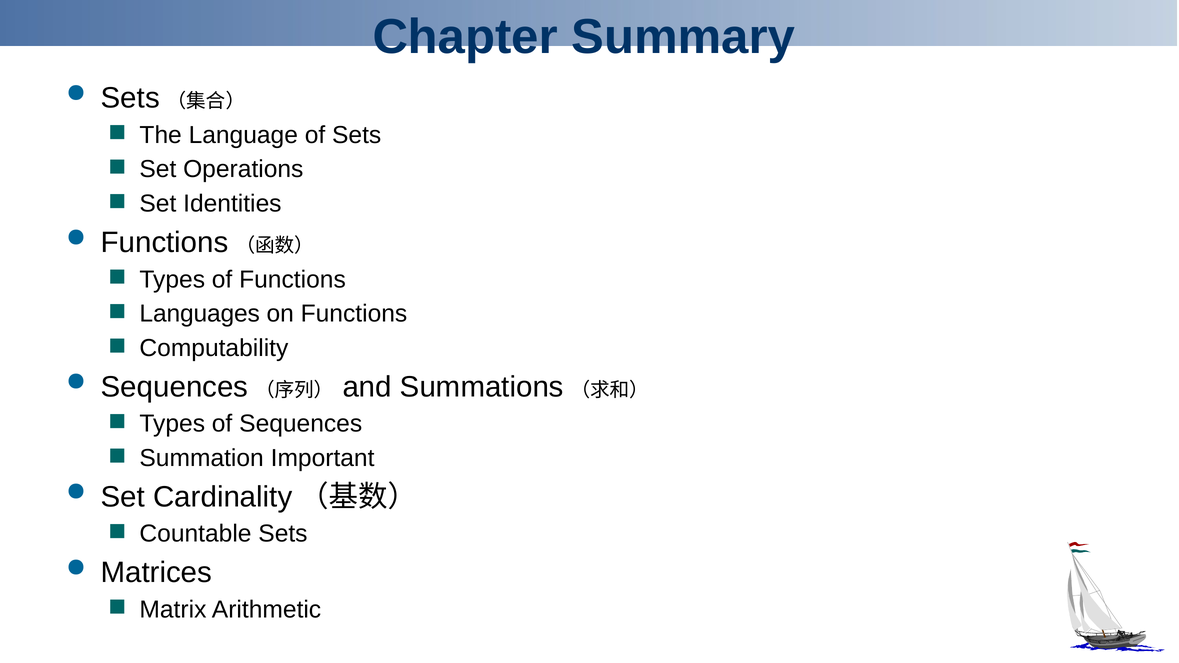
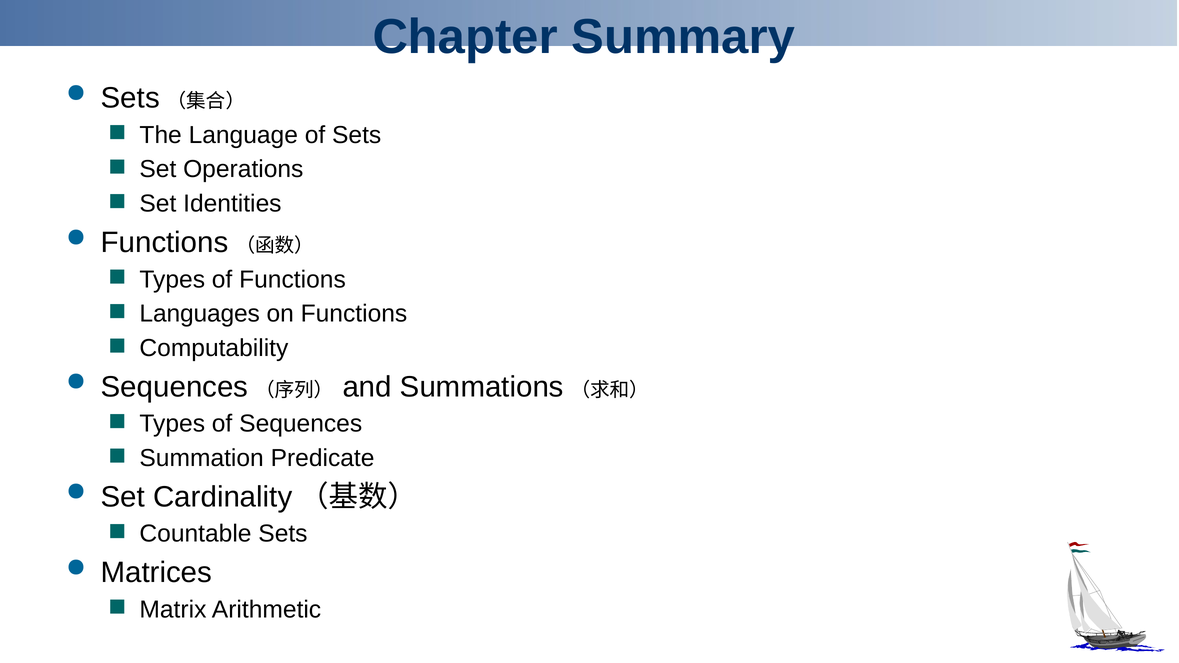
Important: Important -> Predicate
